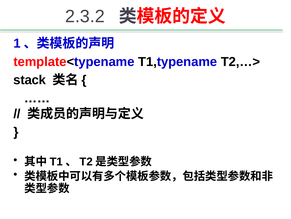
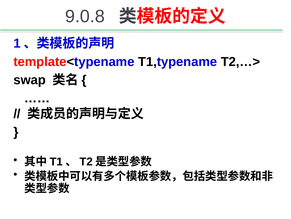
2.3.2: 2.3.2 -> 9.0.8
stack: stack -> swap
